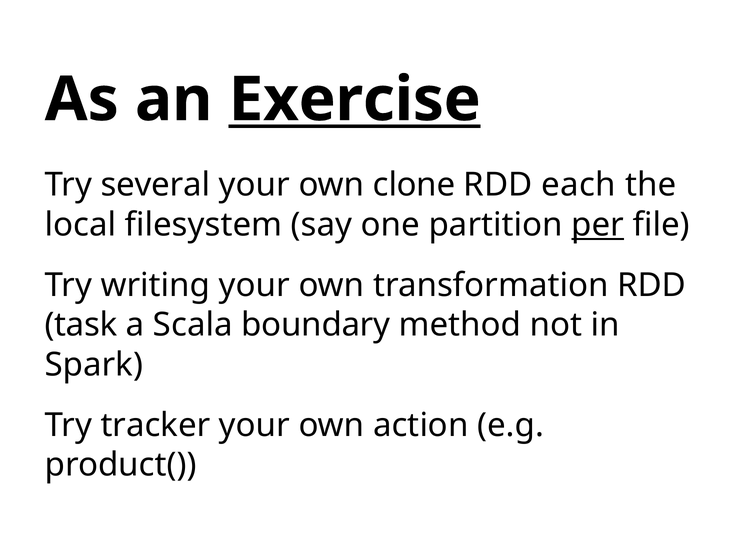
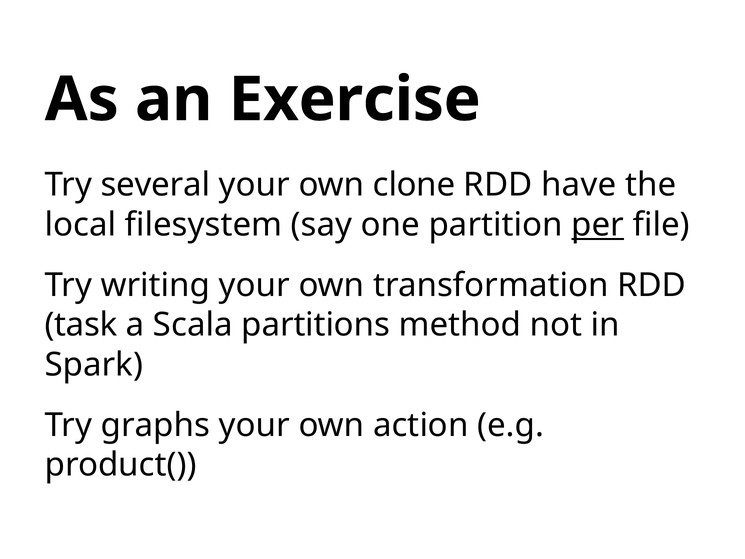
Exercise underline: present -> none
each: each -> have
boundary: boundary -> partitions
tracker: tracker -> graphs
